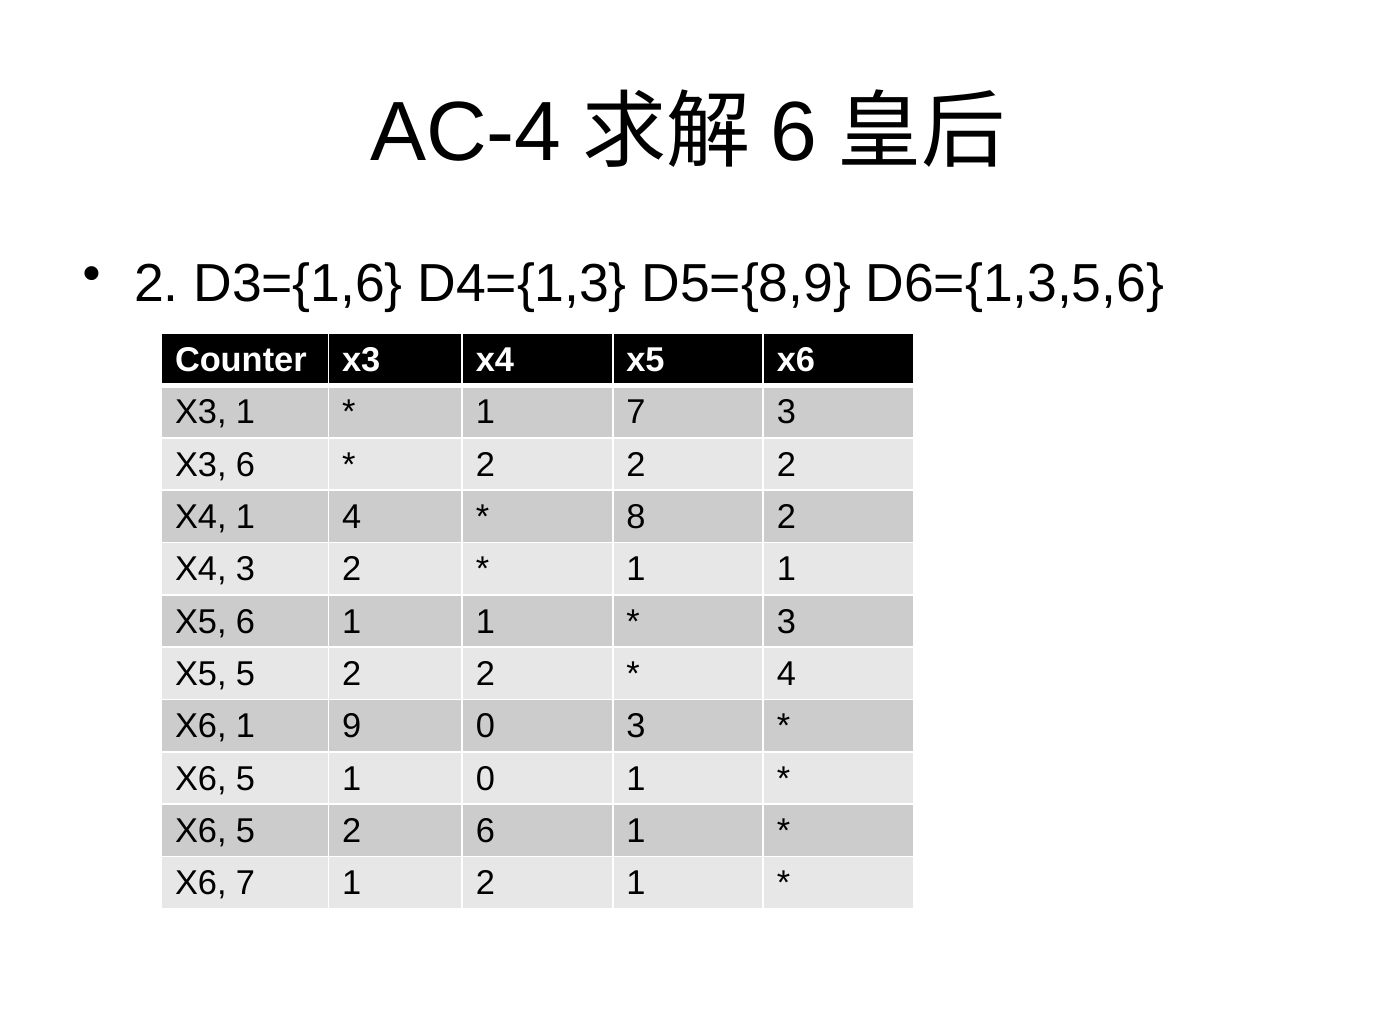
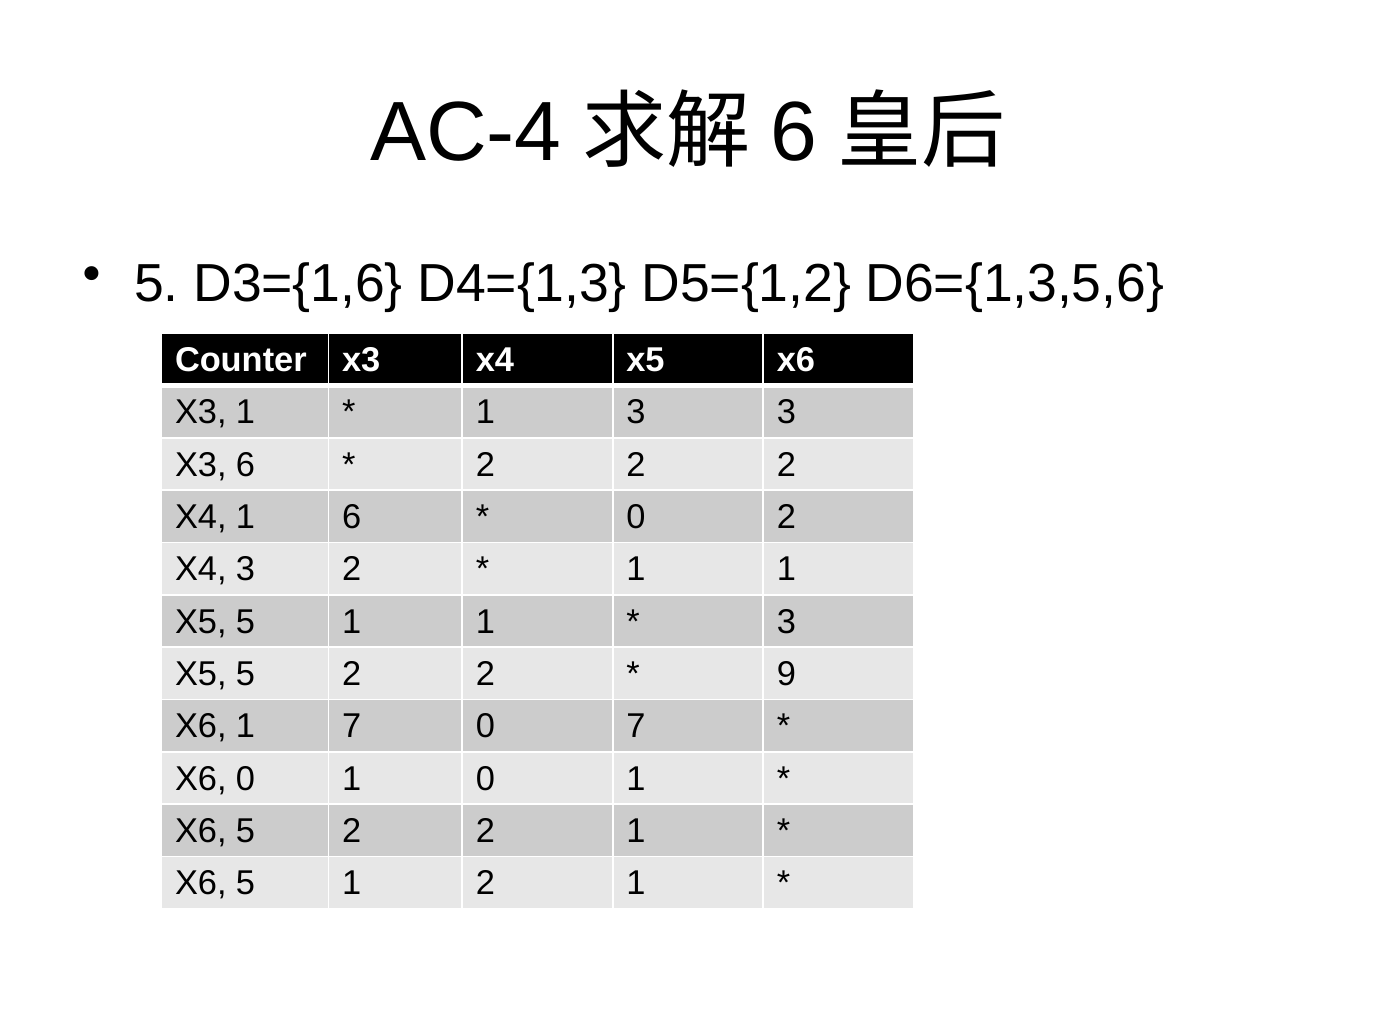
2 at (156, 284): 2 -> 5
D5={8,9: D5={8,9 -> D5={1,2
1 7: 7 -> 3
1 4: 4 -> 6
8 at (636, 517): 8 -> 0
6 at (246, 622): 6 -> 5
4 at (787, 674): 4 -> 9
1 9: 9 -> 7
0 3: 3 -> 7
5 at (246, 779): 5 -> 0
X6 5 2 6: 6 -> 2
7 at (246, 883): 7 -> 5
